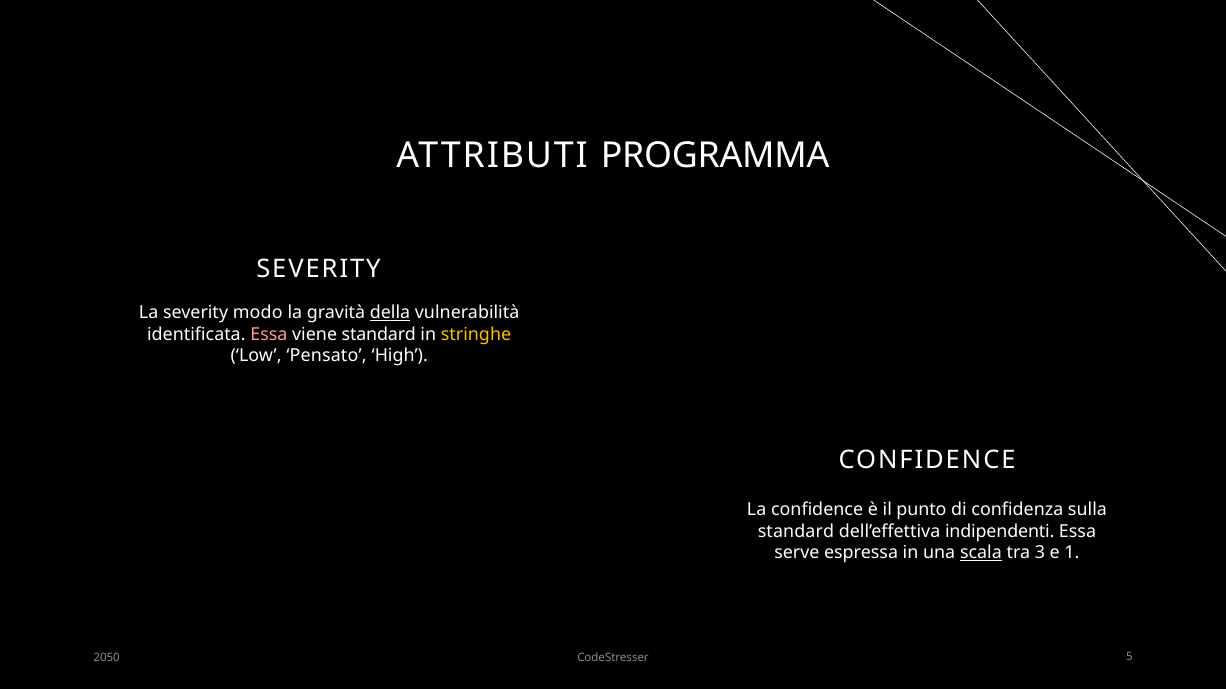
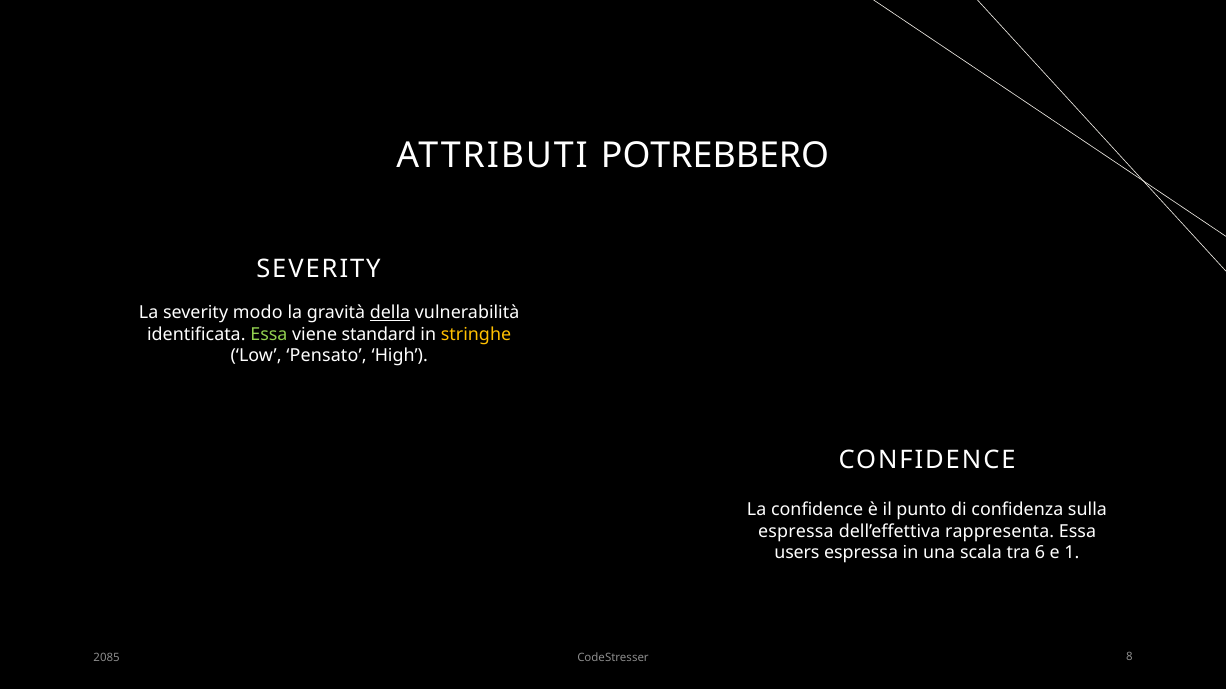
PROGRAMMA: PROGRAMMA -> POTREBBERO
Essa at (269, 335) colour: pink -> light green
standard at (796, 532): standard -> espressa
indipendenti: indipendenti -> rappresenta
serve: serve -> users
scala underline: present -> none
3: 3 -> 6
2050: 2050 -> 2085
5: 5 -> 8
